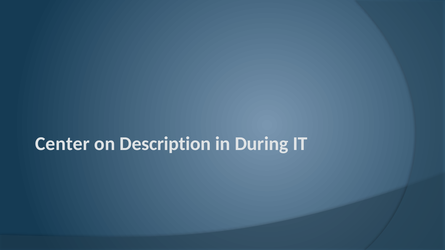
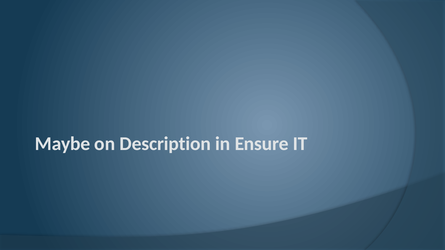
Center: Center -> Maybe
During: During -> Ensure
